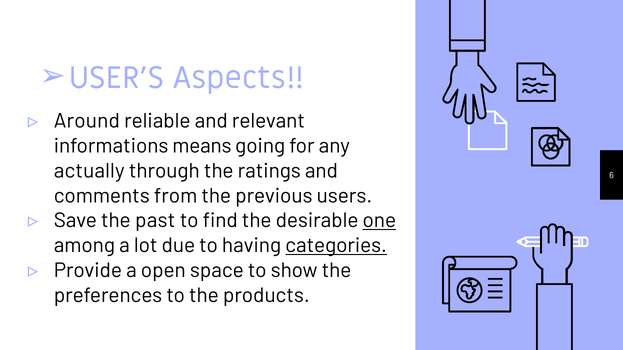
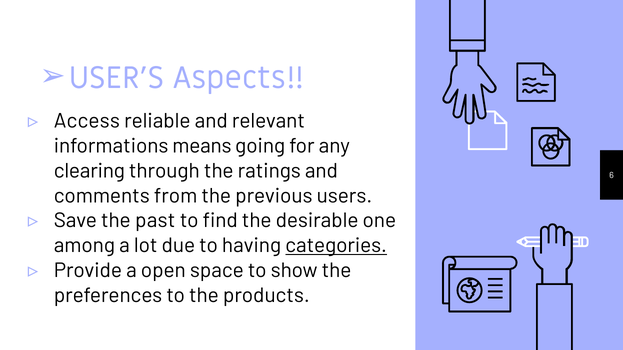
Around: Around -> Access
actually: actually -> clearing
one underline: present -> none
